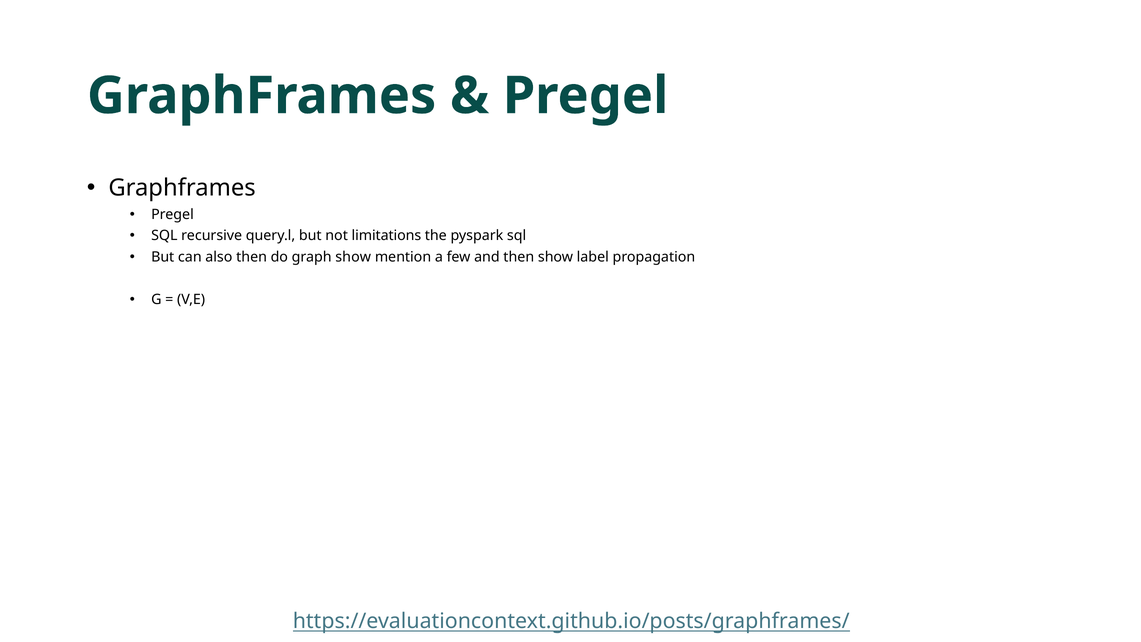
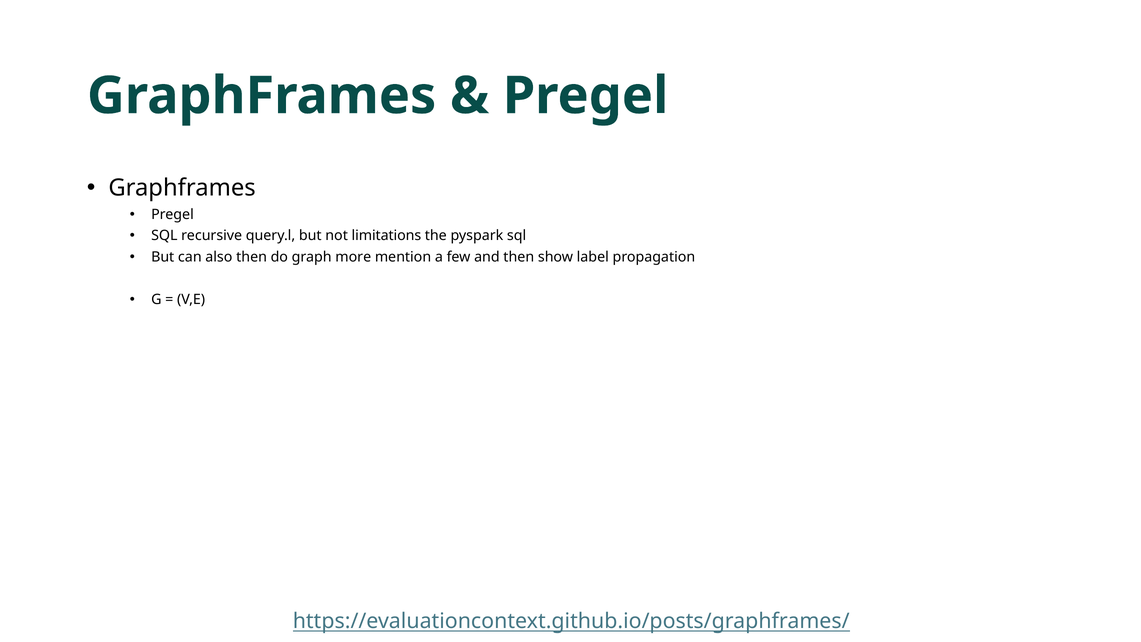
graph show: show -> more
